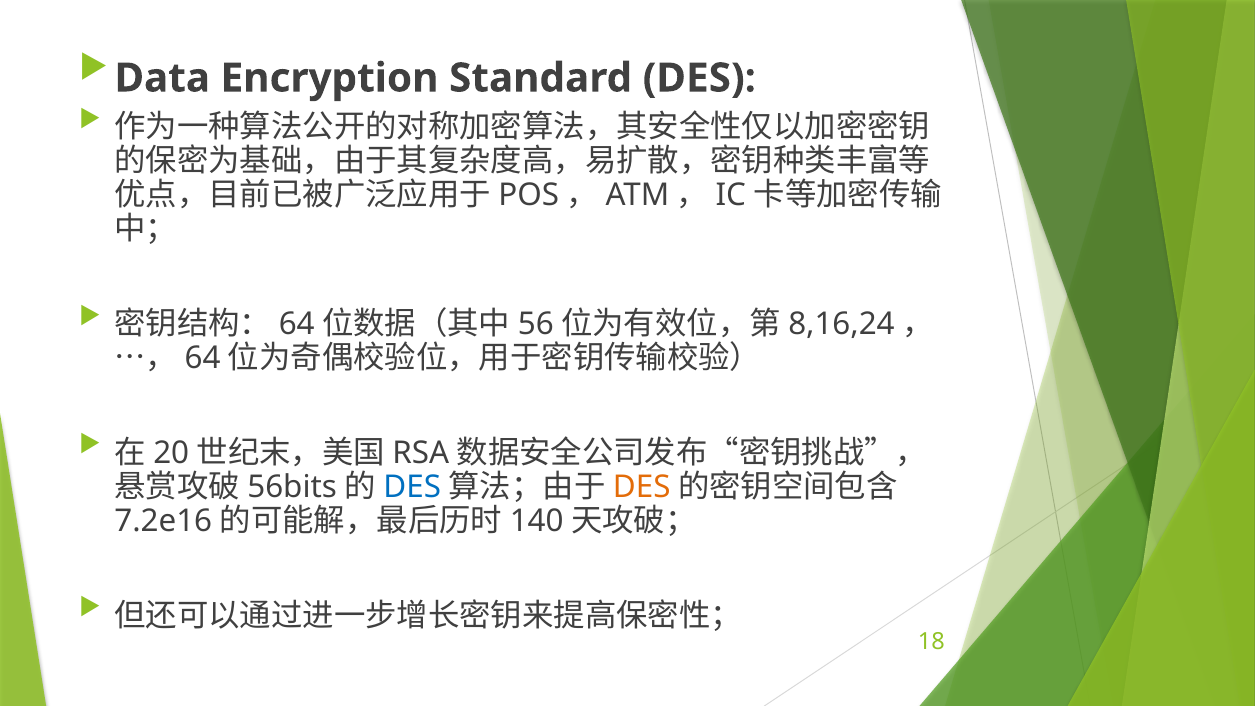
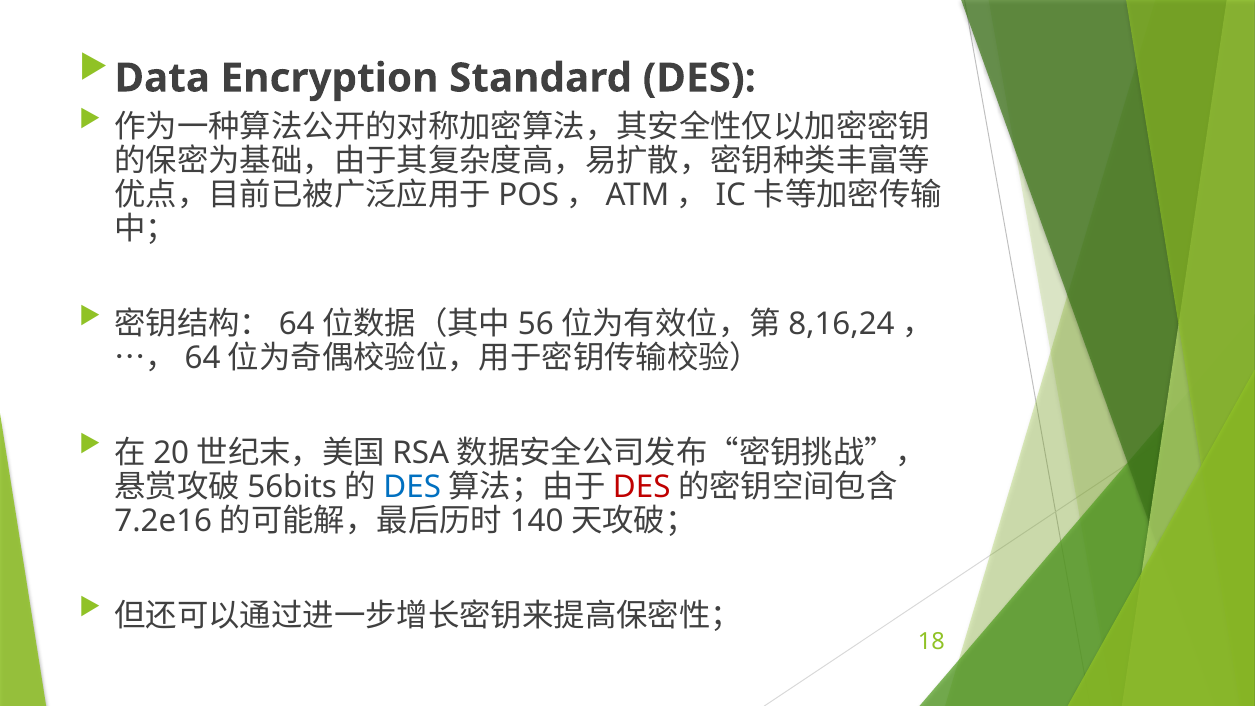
DES at (642, 487) colour: orange -> red
